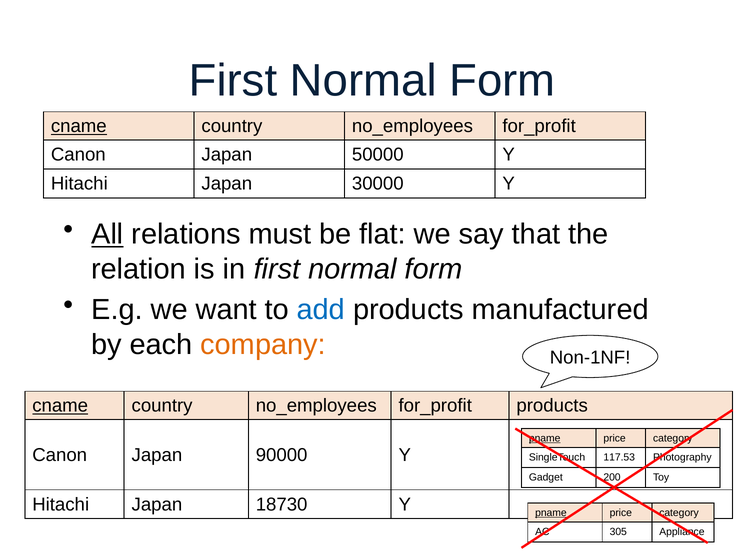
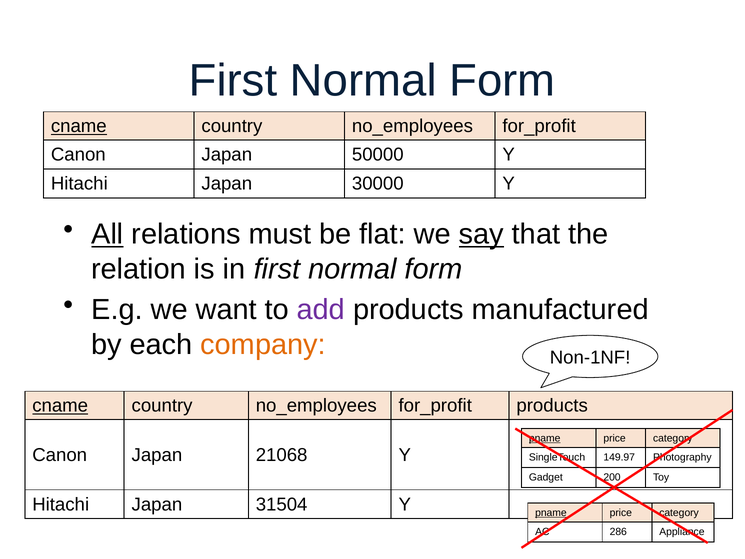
say underline: none -> present
add colour: blue -> purple
90000: 90000 -> 21068
117.53: 117.53 -> 149.97
18730: 18730 -> 31504
305: 305 -> 286
